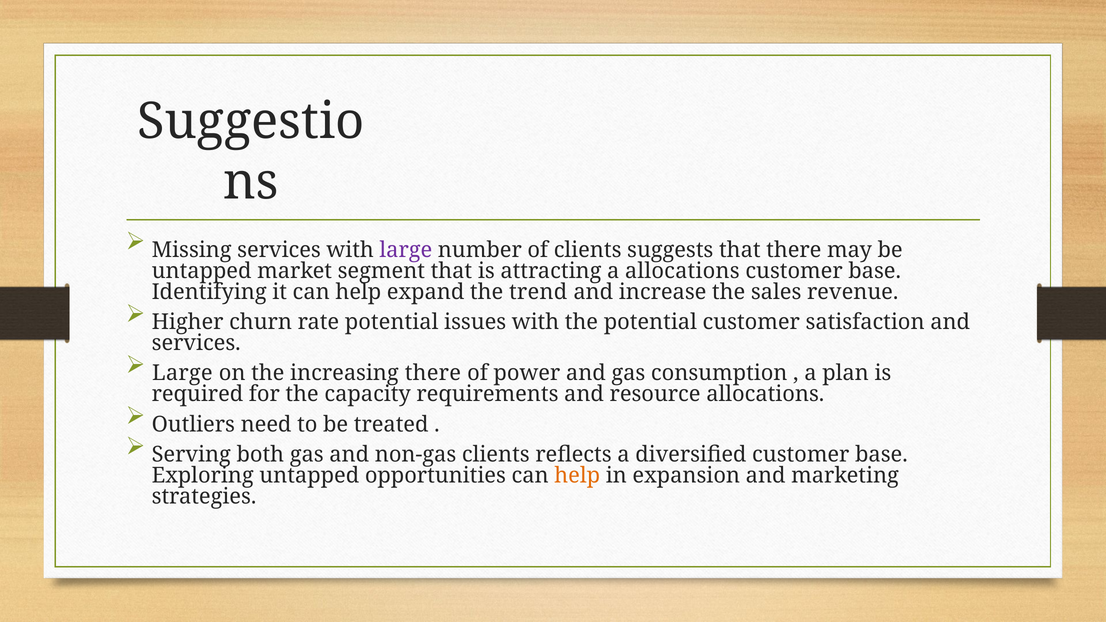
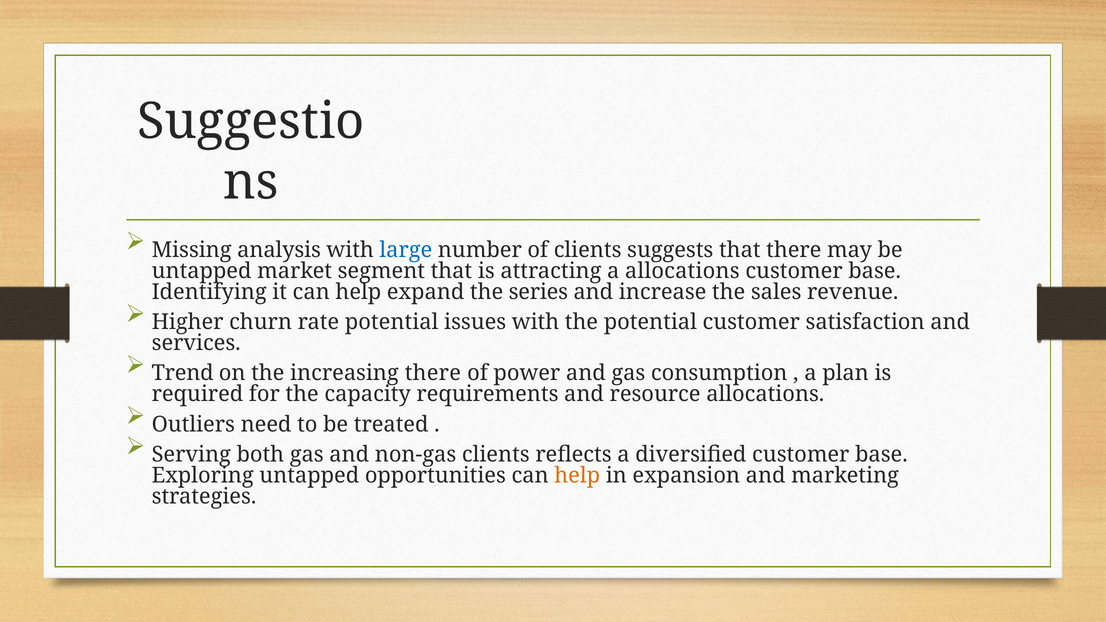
Missing services: services -> analysis
large at (406, 250) colour: purple -> blue
trend: trend -> series
Large at (182, 373): Large -> Trend
